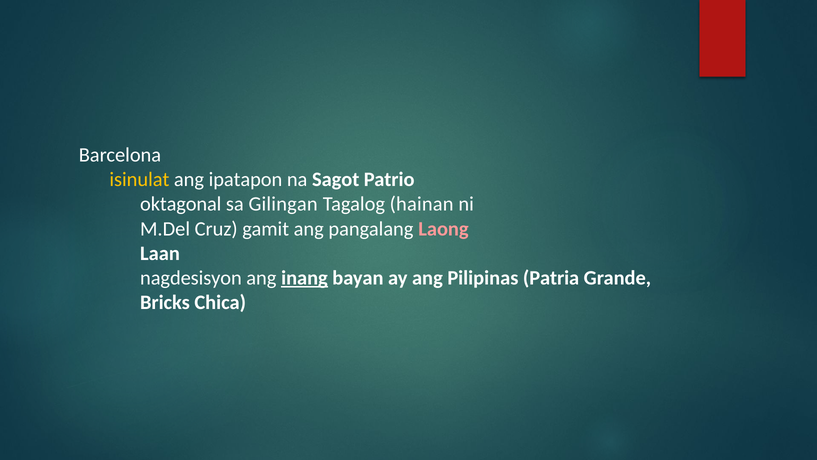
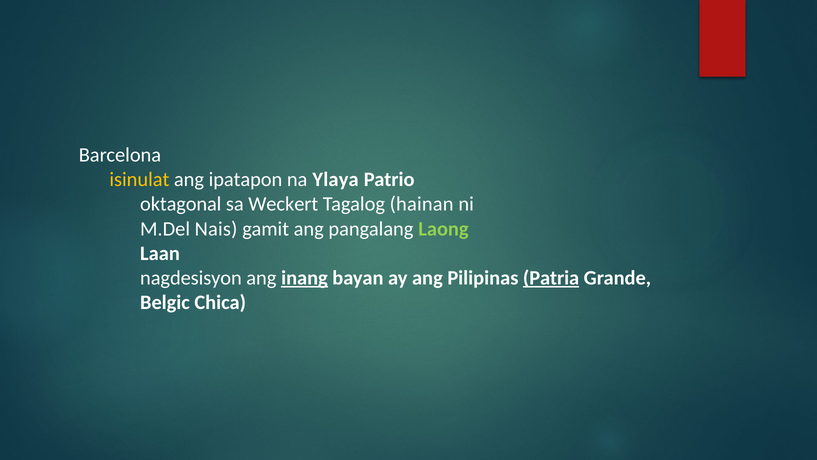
Sagot: Sagot -> Ylaya
Gilingan: Gilingan -> Weckert
Cruz: Cruz -> Nais
Laong colour: pink -> light green
Patria underline: none -> present
Bricks: Bricks -> Belgic
